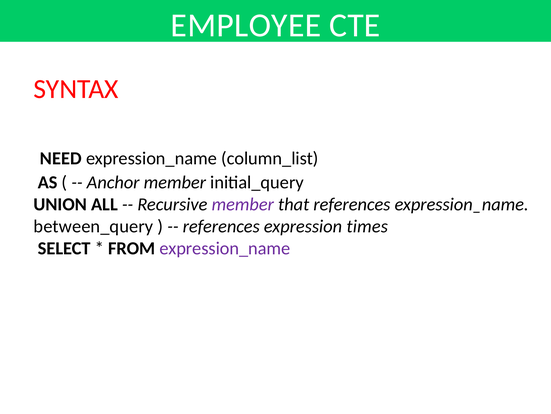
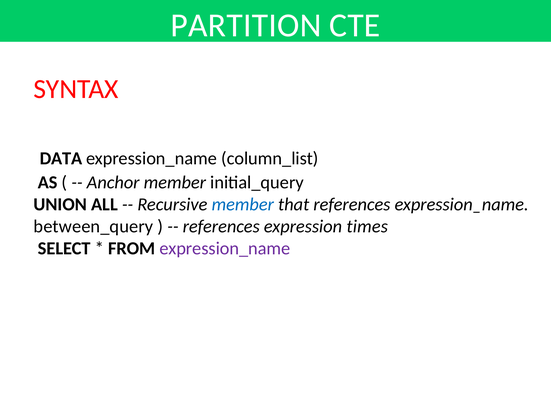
EMPLOYEE: EMPLOYEE -> PARTITION
NEED: NEED -> DATA
member at (243, 204) colour: purple -> blue
